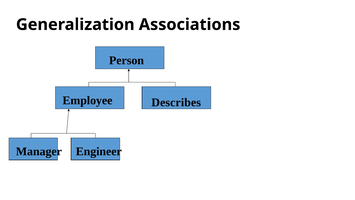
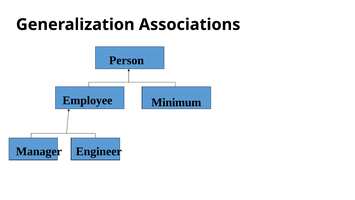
Describes: Describes -> Minimum
